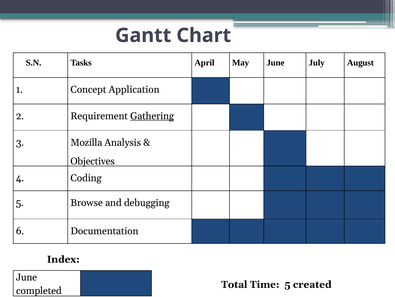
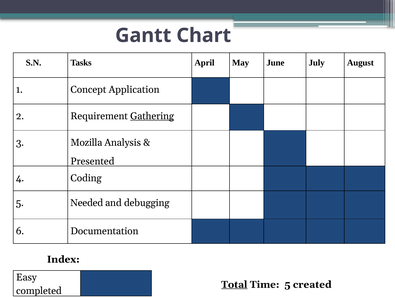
Objectives: Objectives -> Presented
Browse: Browse -> Needed
June at (26, 277): June -> Easy
Total underline: none -> present
